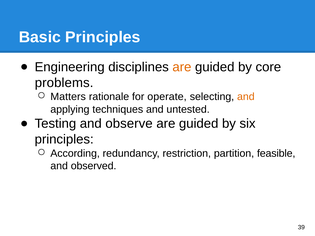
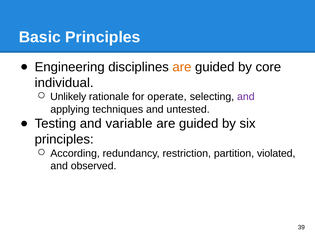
problems: problems -> individual
Matters: Matters -> Unlikely
and at (246, 97) colour: orange -> purple
observe: observe -> variable
feasible: feasible -> violated
